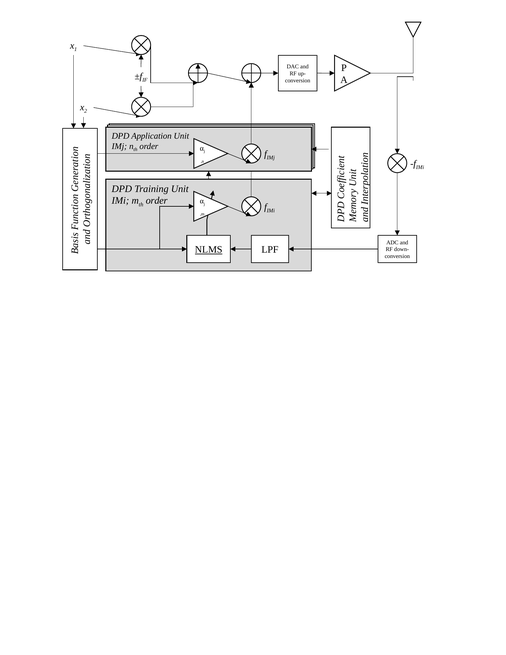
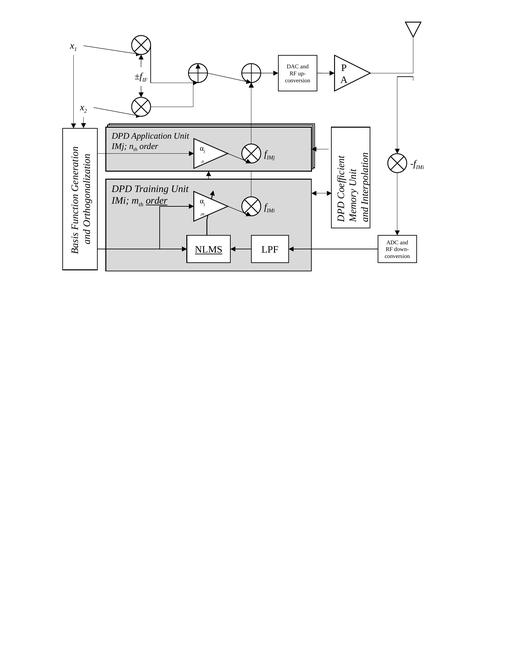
order at (157, 201) underline: none -> present
